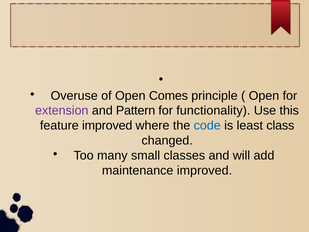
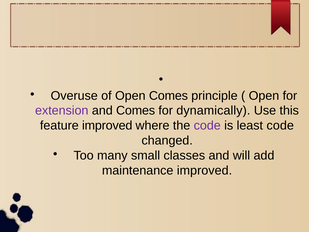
and Pattern: Pattern -> Comes
functionality: functionality -> dynamically
code at (207, 125) colour: blue -> purple
least class: class -> code
